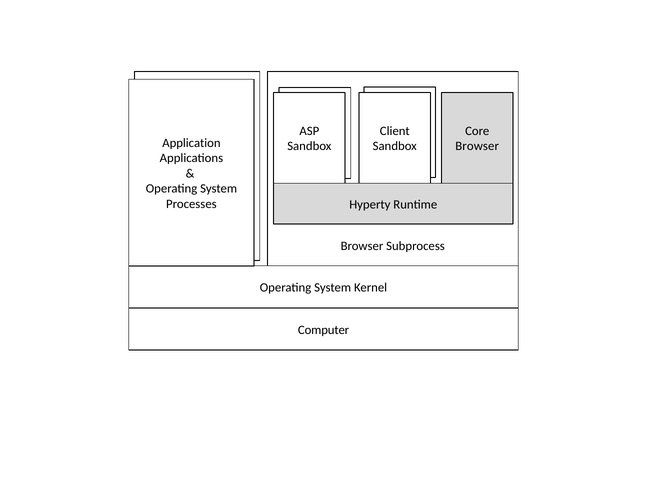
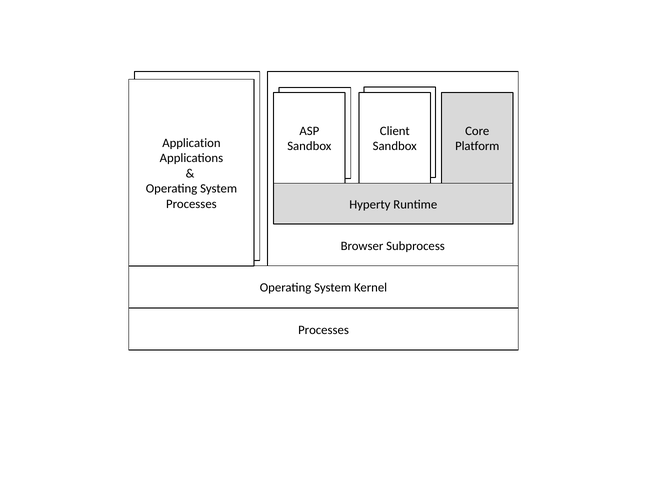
Browser at (477, 146): Browser -> Platform
Computer at (324, 330): Computer -> Processes
